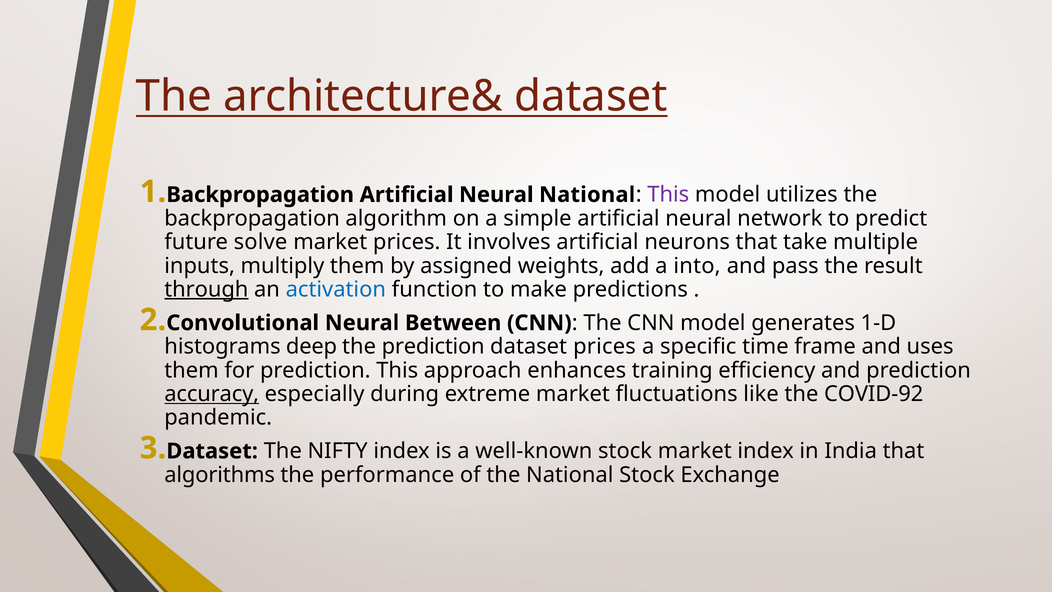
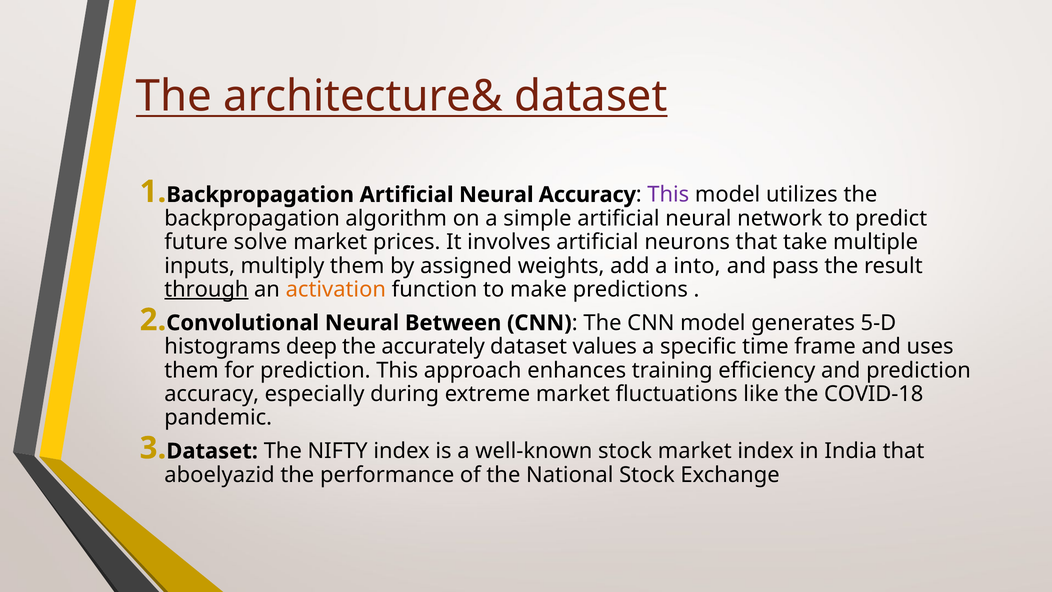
Neural National: National -> Accuracy
activation colour: blue -> orange
1-D: 1-D -> 5-D
the prediction: prediction -> accurately
dataset prices: prices -> values
accuracy at (212, 394) underline: present -> none
COVID-92: COVID-92 -> COVID-18
algorithms: algorithms -> aboelyazid
